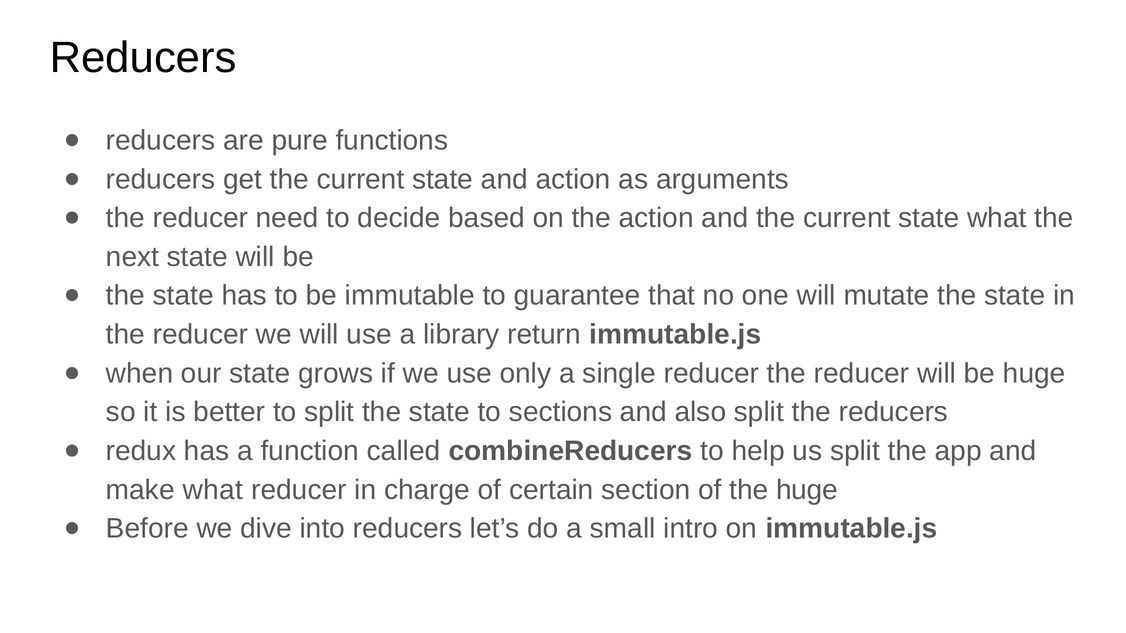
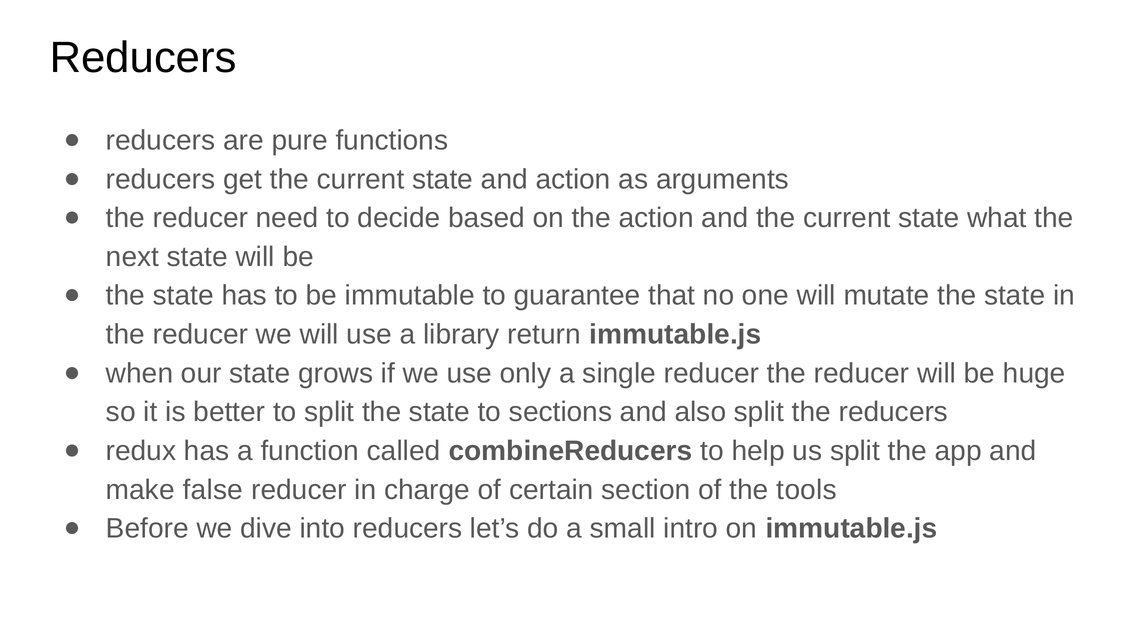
make what: what -> false
the huge: huge -> tools
